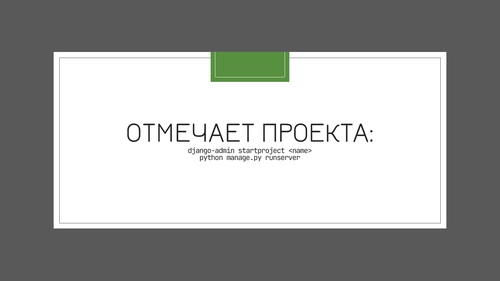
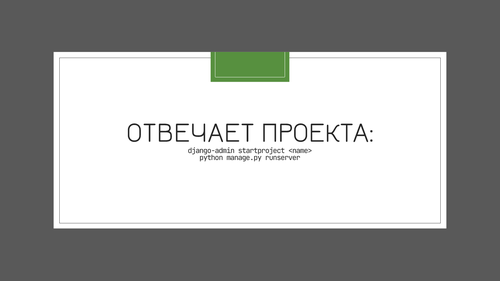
ОТМЕЧАЕТ: ОТМЕЧАЕТ -> ОТВЕЧАЕТ
